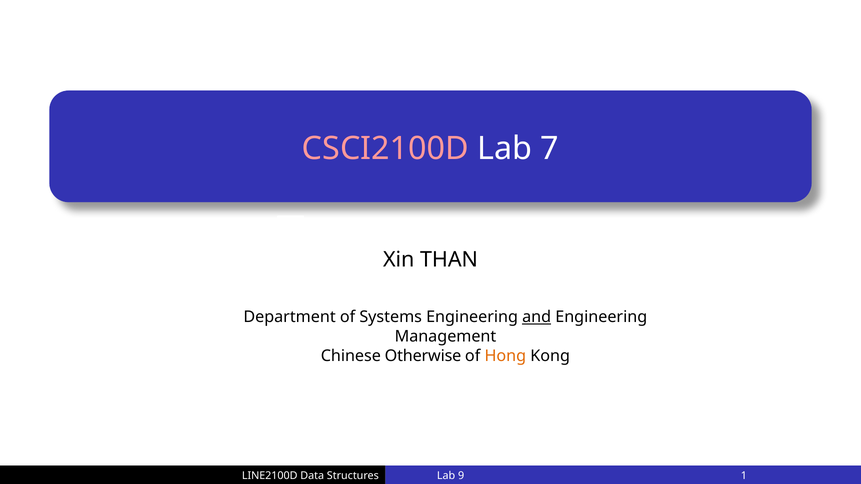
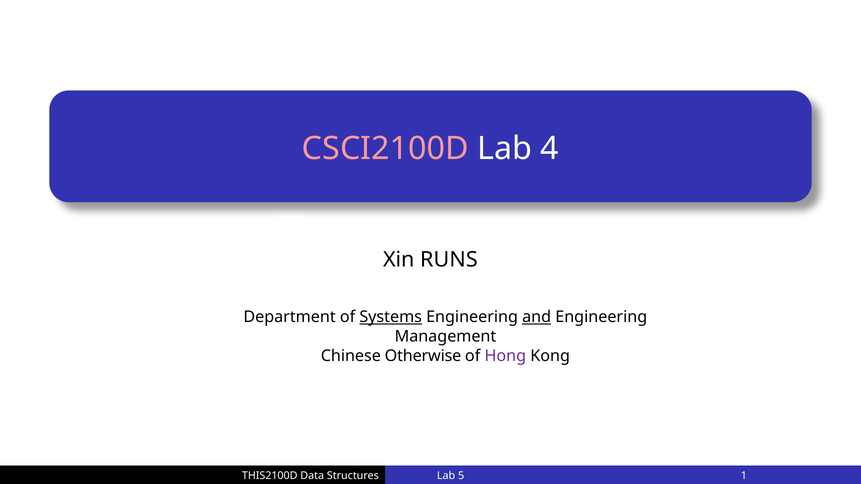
7: 7 -> 4
THAN: THAN -> RUNS
Systems underline: none -> present
Hong colour: orange -> purple
LINE2100D: LINE2100D -> THIS2100D
9: 9 -> 5
